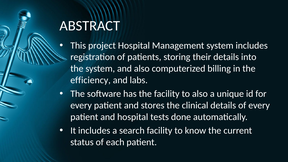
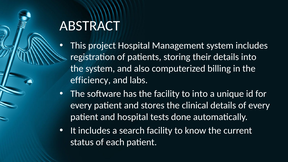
to also: also -> into
